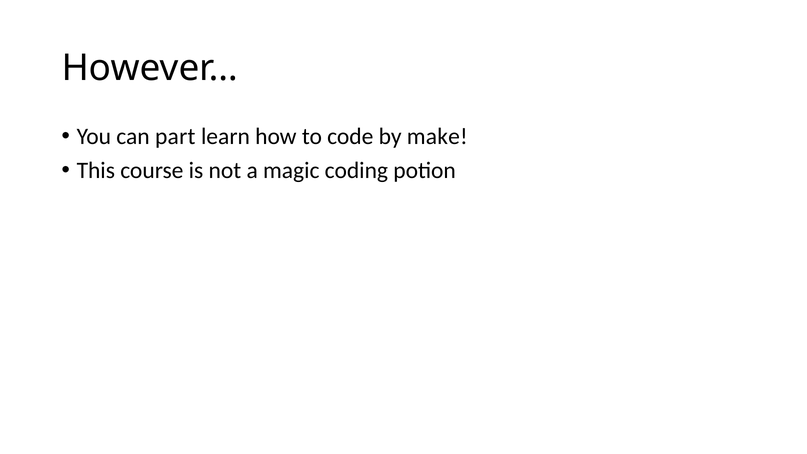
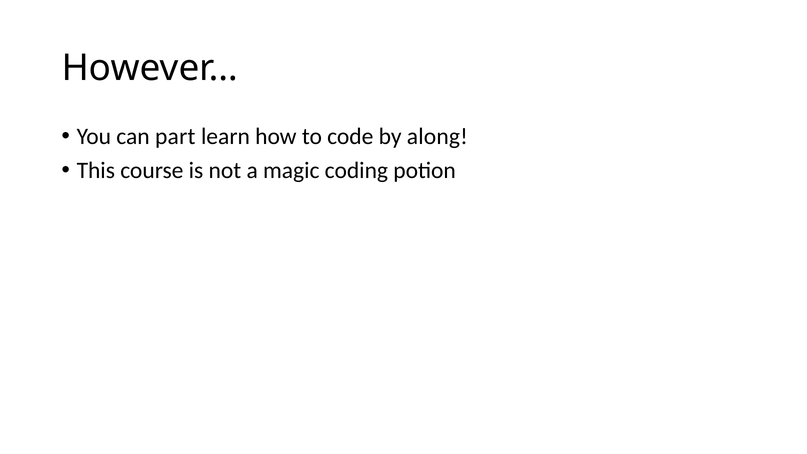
make: make -> along
